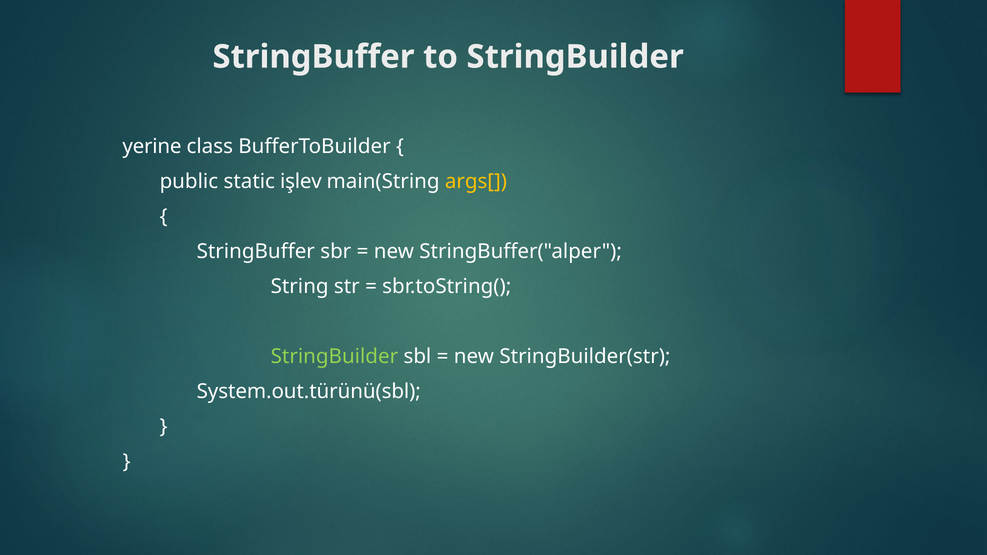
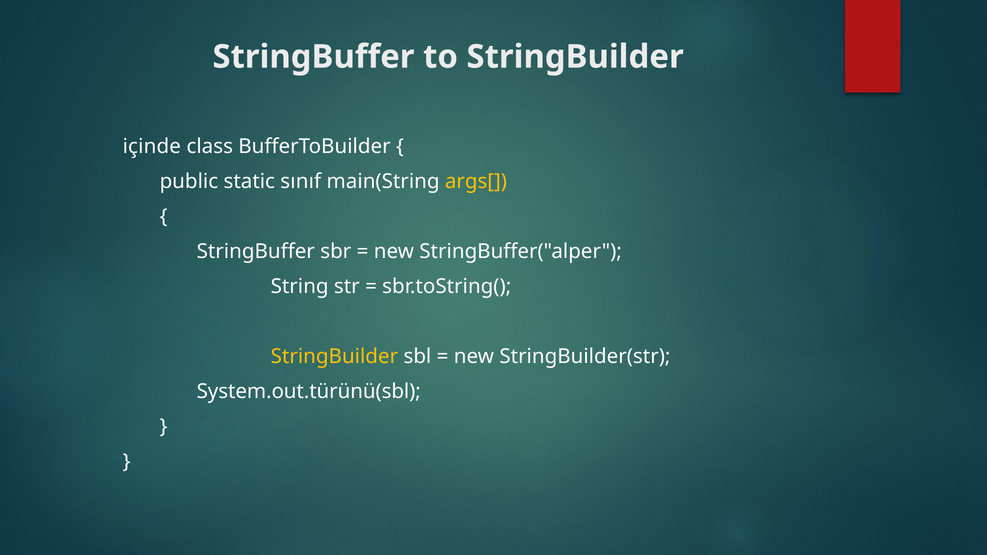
yerine: yerine -> içinde
işlev: işlev -> sınıf
StringBuilder at (334, 357) colour: light green -> yellow
